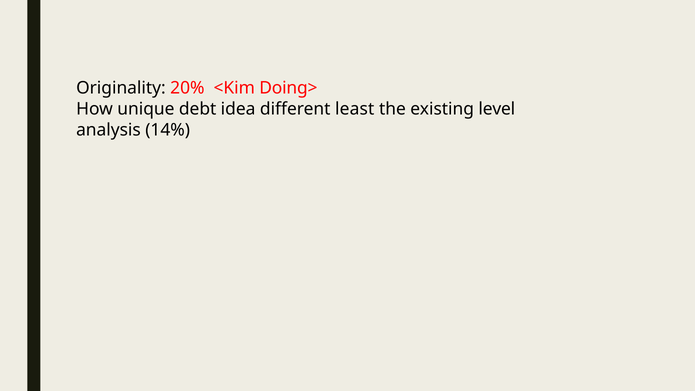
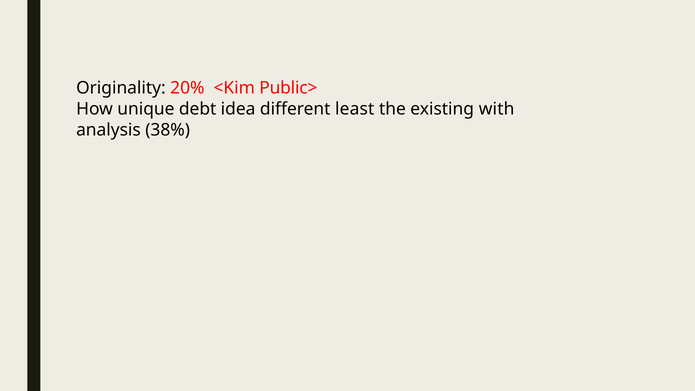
Doing>: Doing> -> Public>
level: level -> with
14%: 14% -> 38%
